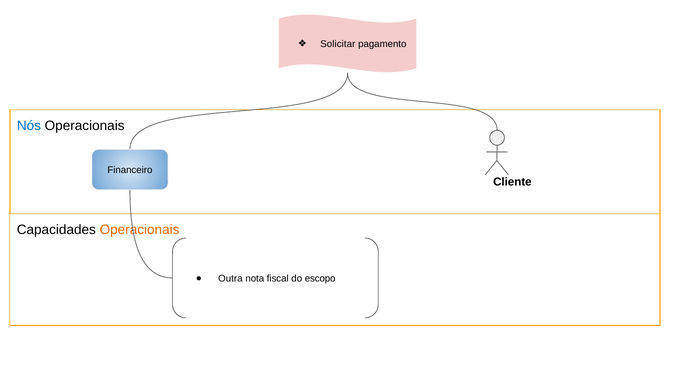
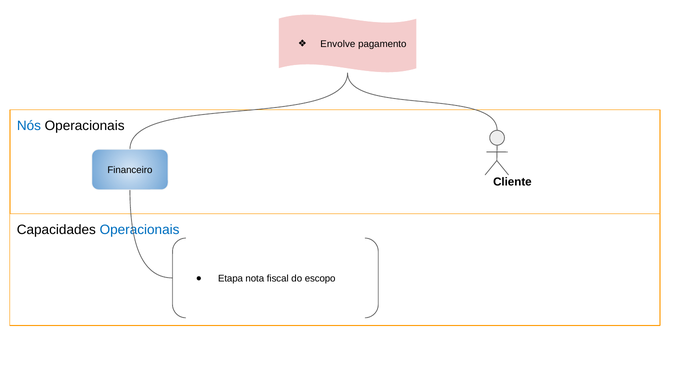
Solicitar: Solicitar -> Envolve
Operacionais at (140, 230) colour: orange -> blue
Outra: Outra -> Etapa
